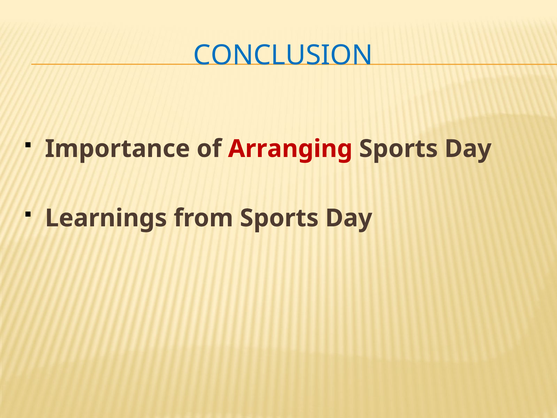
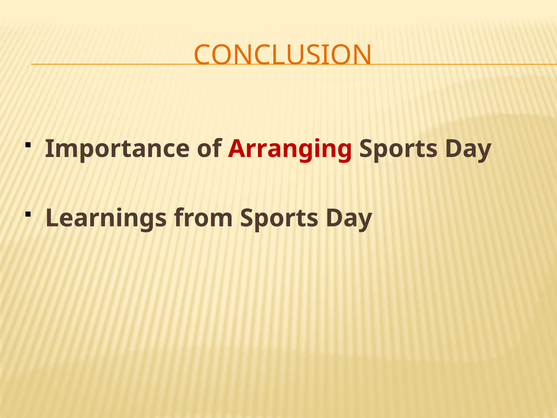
CONCLUSION colour: blue -> orange
